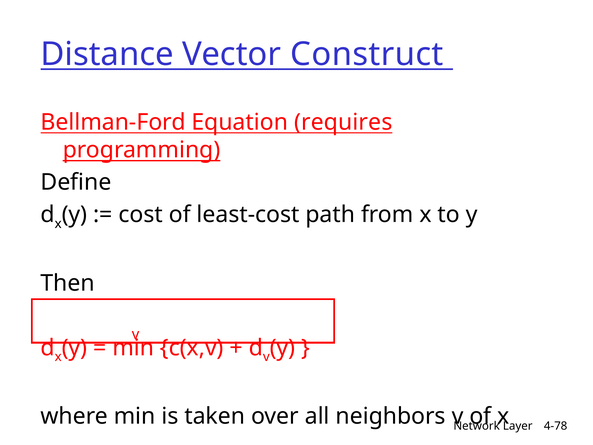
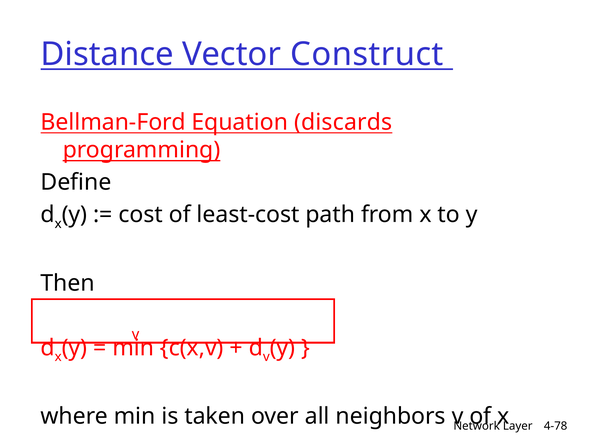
requires: requires -> discards
